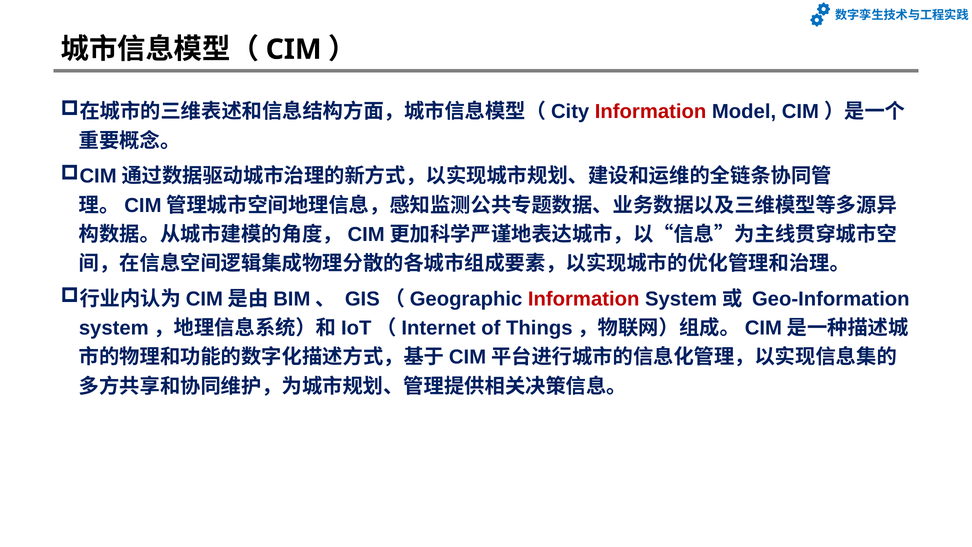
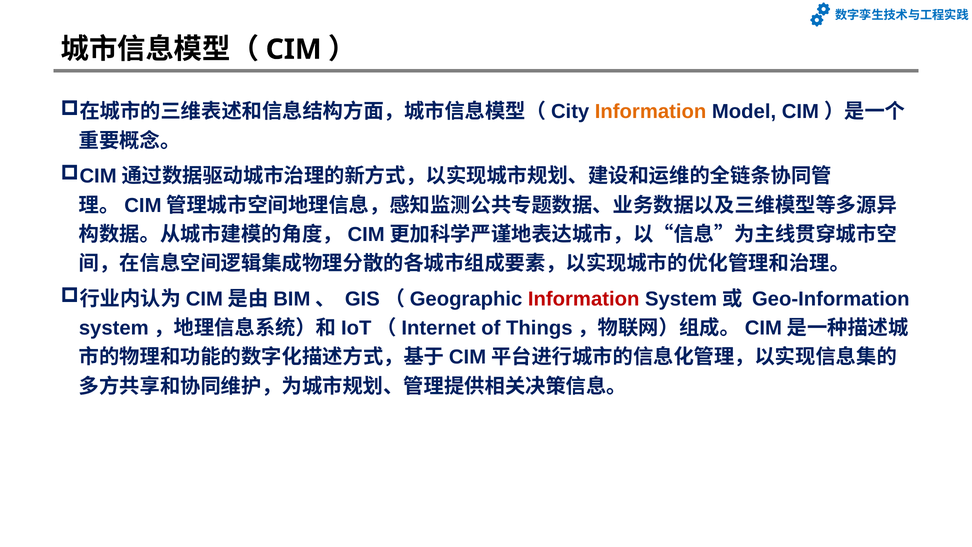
Information at (651, 112) colour: red -> orange
